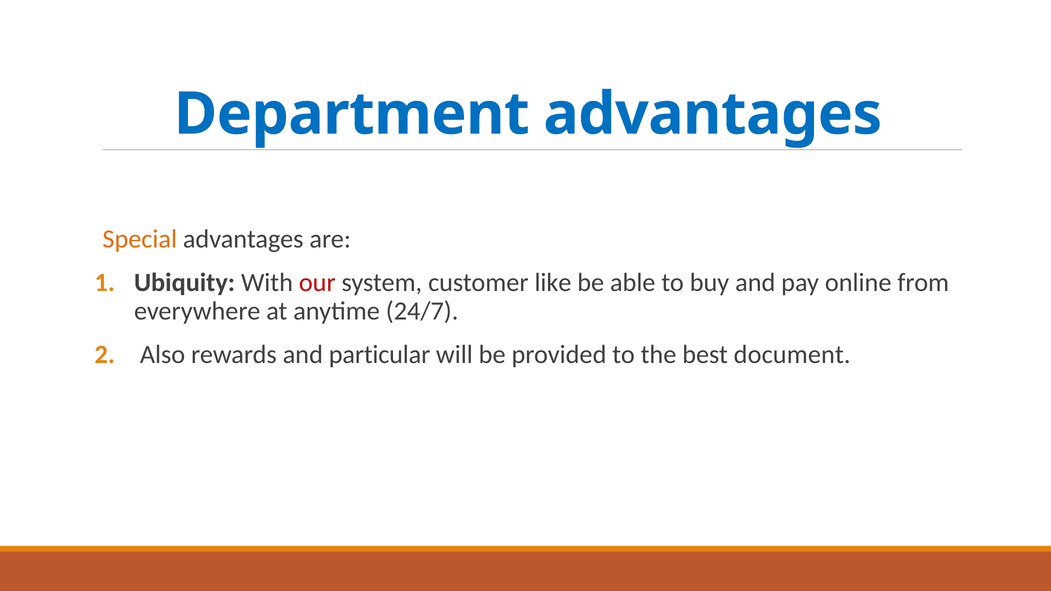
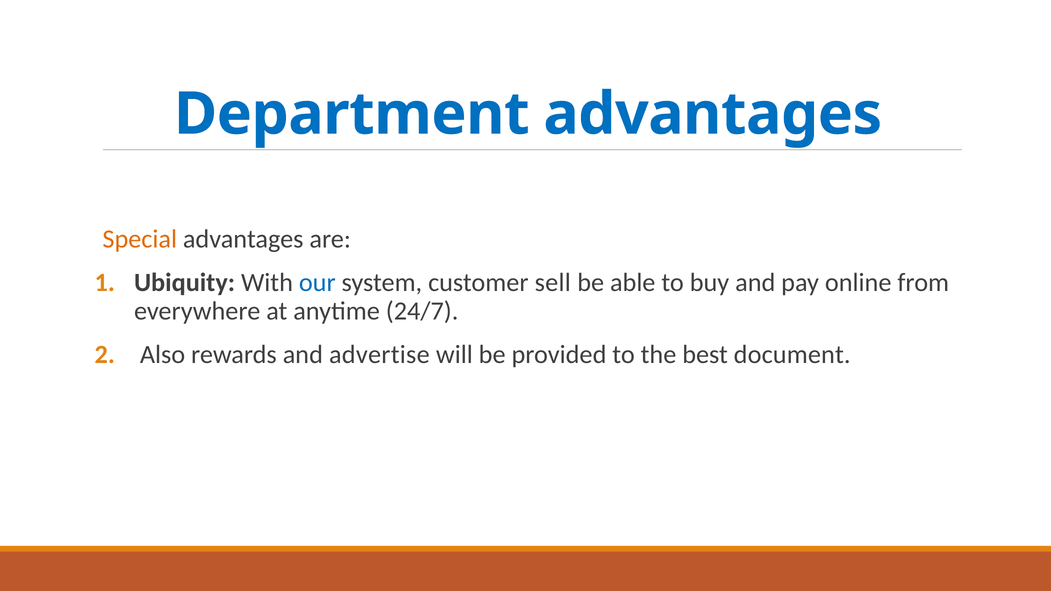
our colour: red -> blue
like: like -> sell
particular: particular -> advertise
